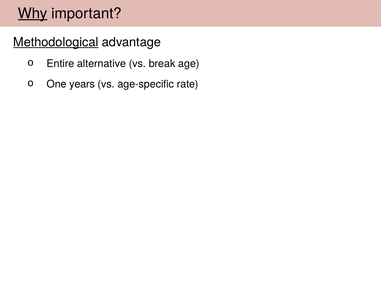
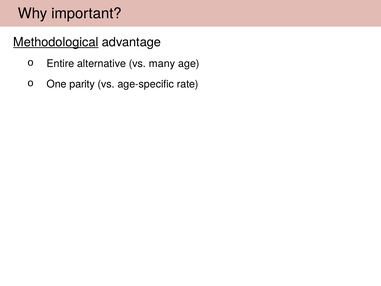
Why underline: present -> none
break: break -> many
years: years -> parity
